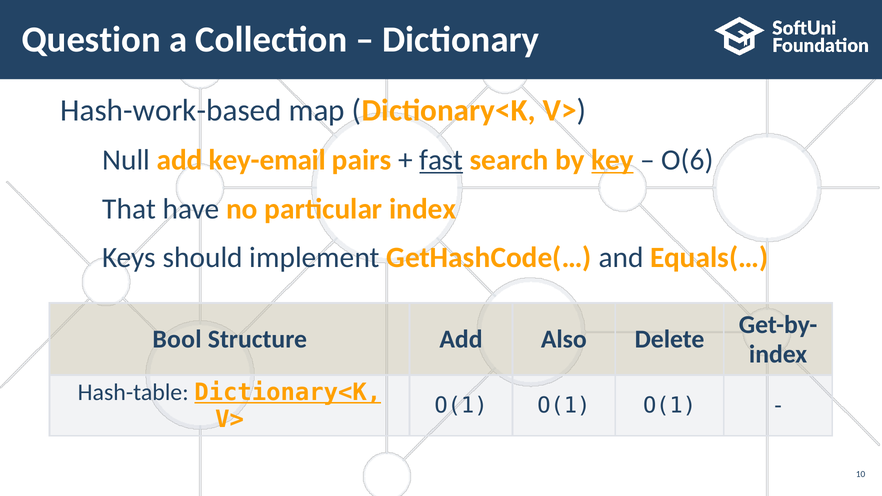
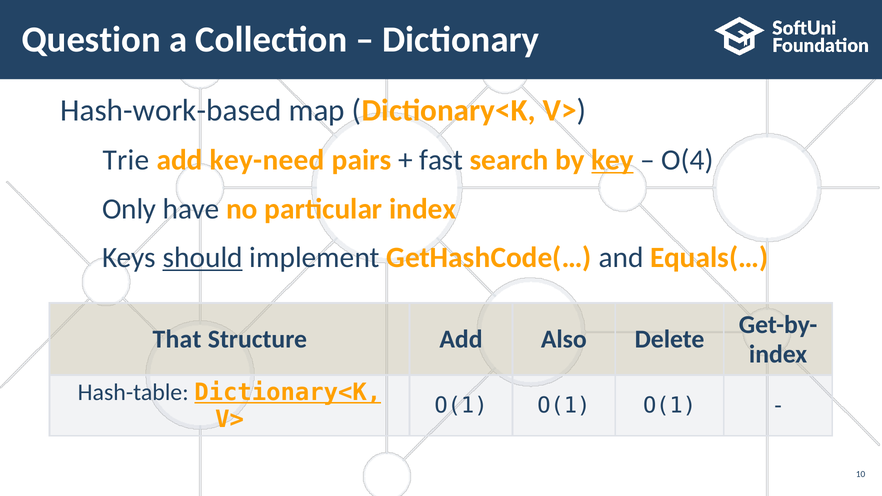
Null: Null -> Trie
key-email: key-email -> key-need
fast underline: present -> none
O(6: O(6 -> O(4
That: That -> Only
should underline: none -> present
Bool: Bool -> That
